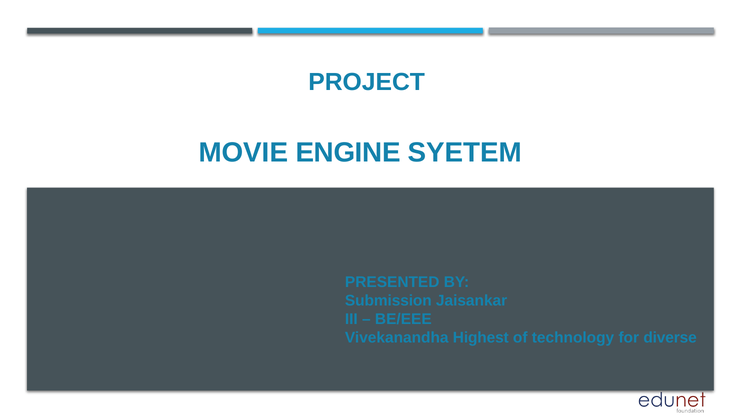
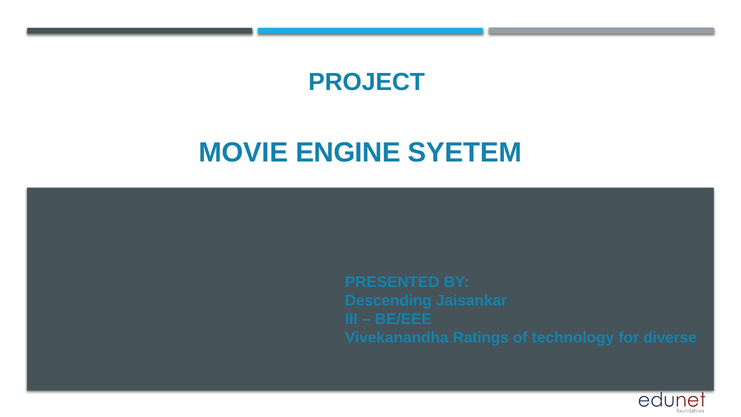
Submission: Submission -> Descending
Highest: Highest -> Ratings
